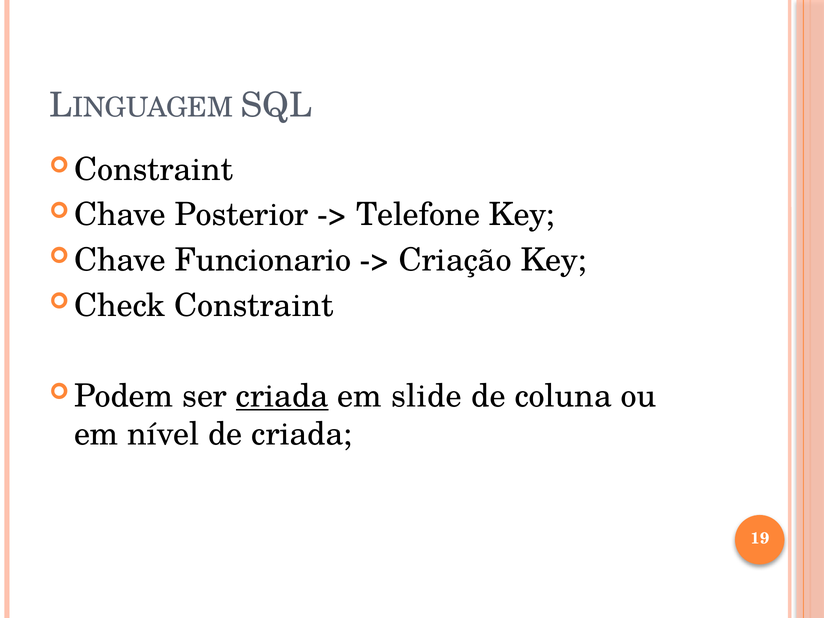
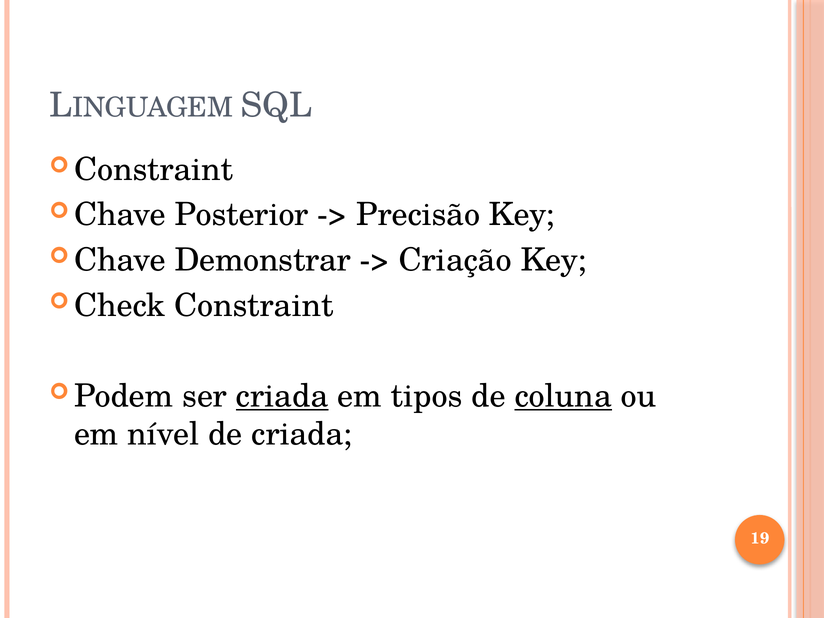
Telefone: Telefone -> Precisão
Funcionario: Funcionario -> Demonstrar
slide: slide -> tipos
coluna underline: none -> present
